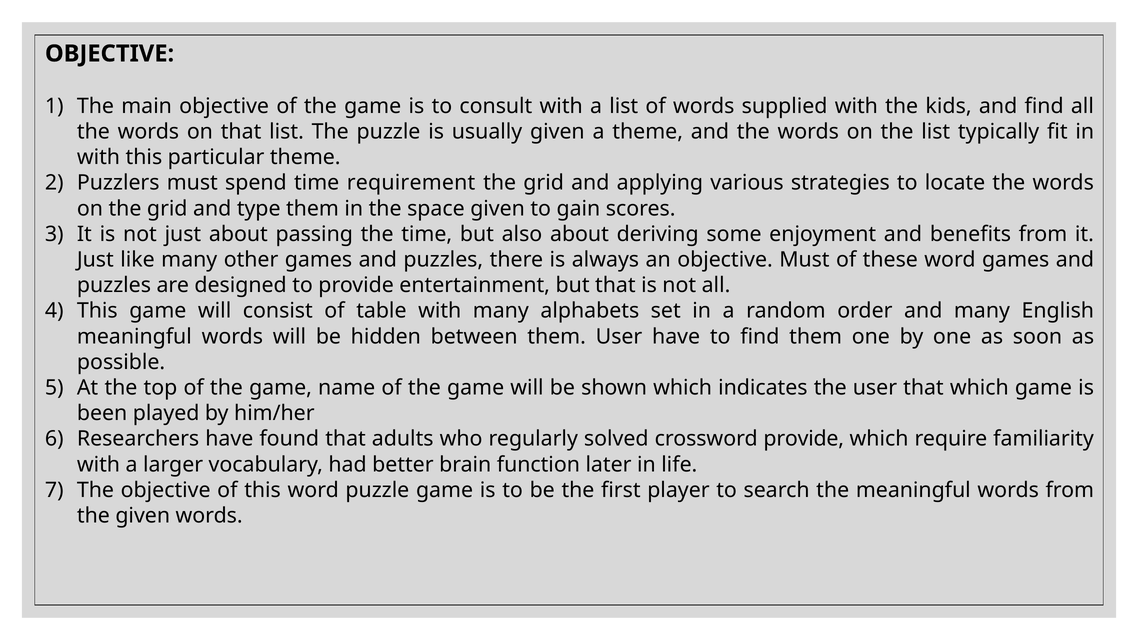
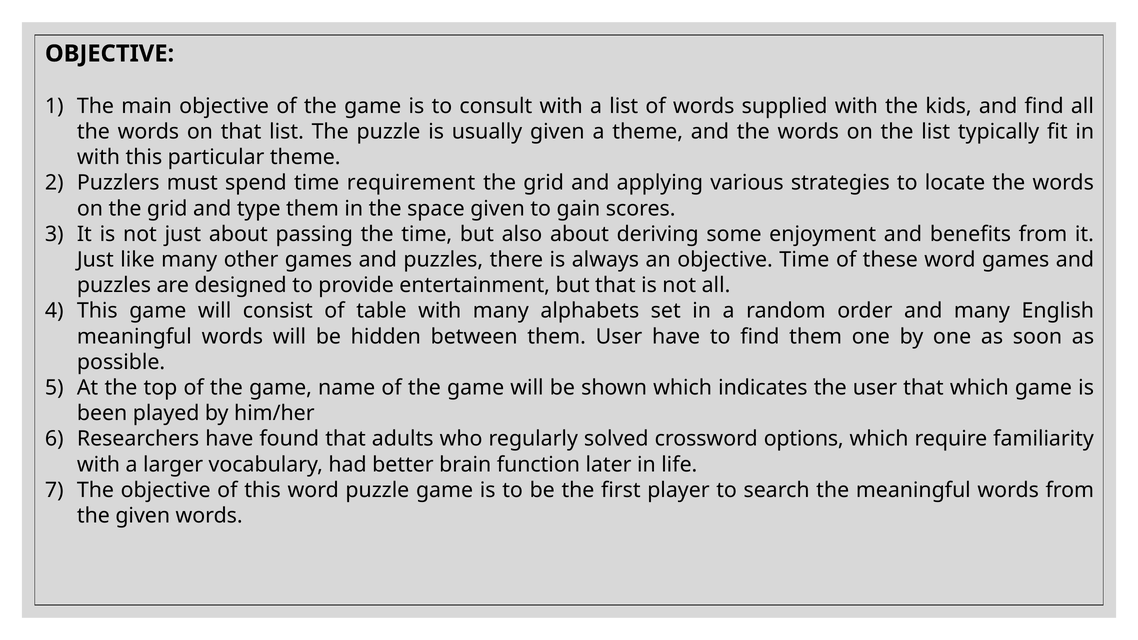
objective Must: Must -> Time
crossword provide: provide -> options
